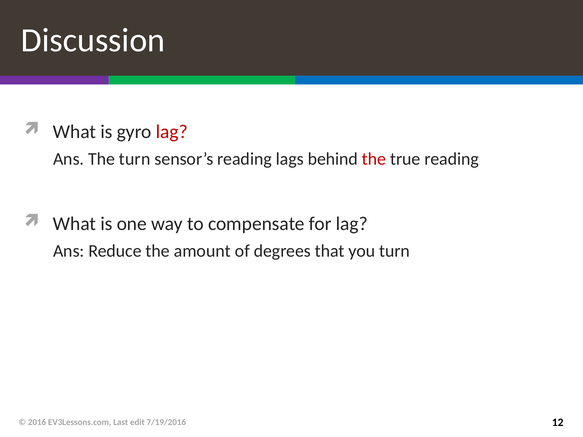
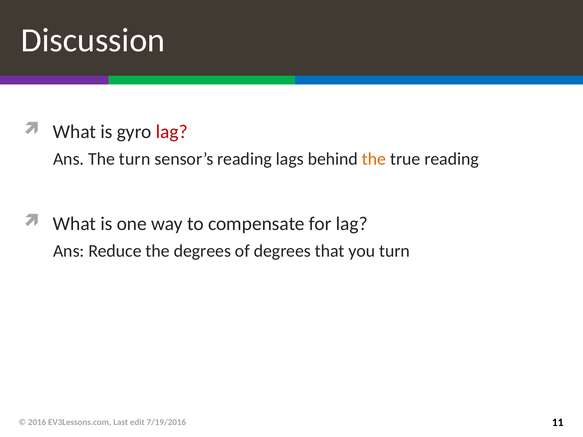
the at (374, 159) colour: red -> orange
the amount: amount -> degrees
12: 12 -> 11
